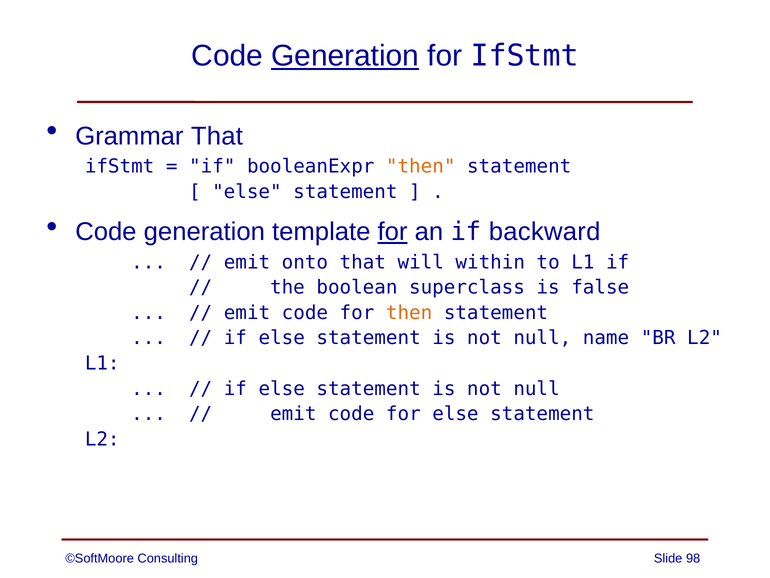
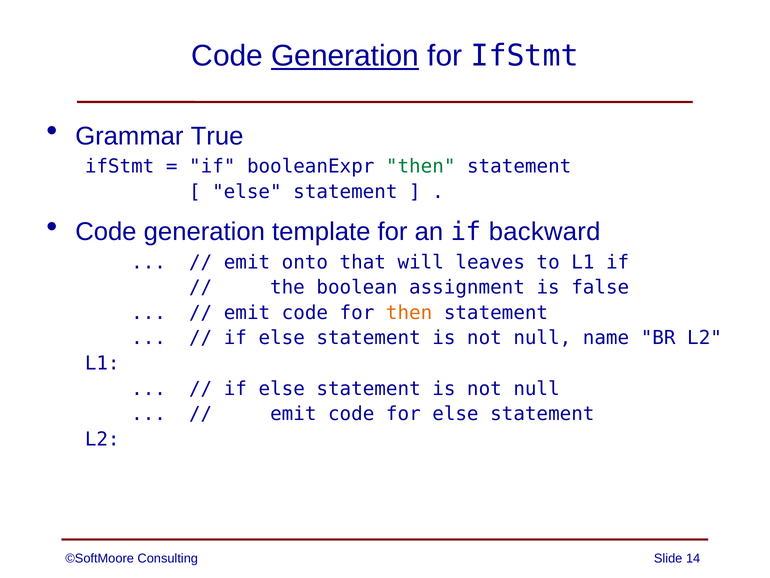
Grammar That: That -> True
then at (421, 166) colour: orange -> green
for at (393, 232) underline: present -> none
within: within -> leaves
superclass: superclass -> assignment
98: 98 -> 14
